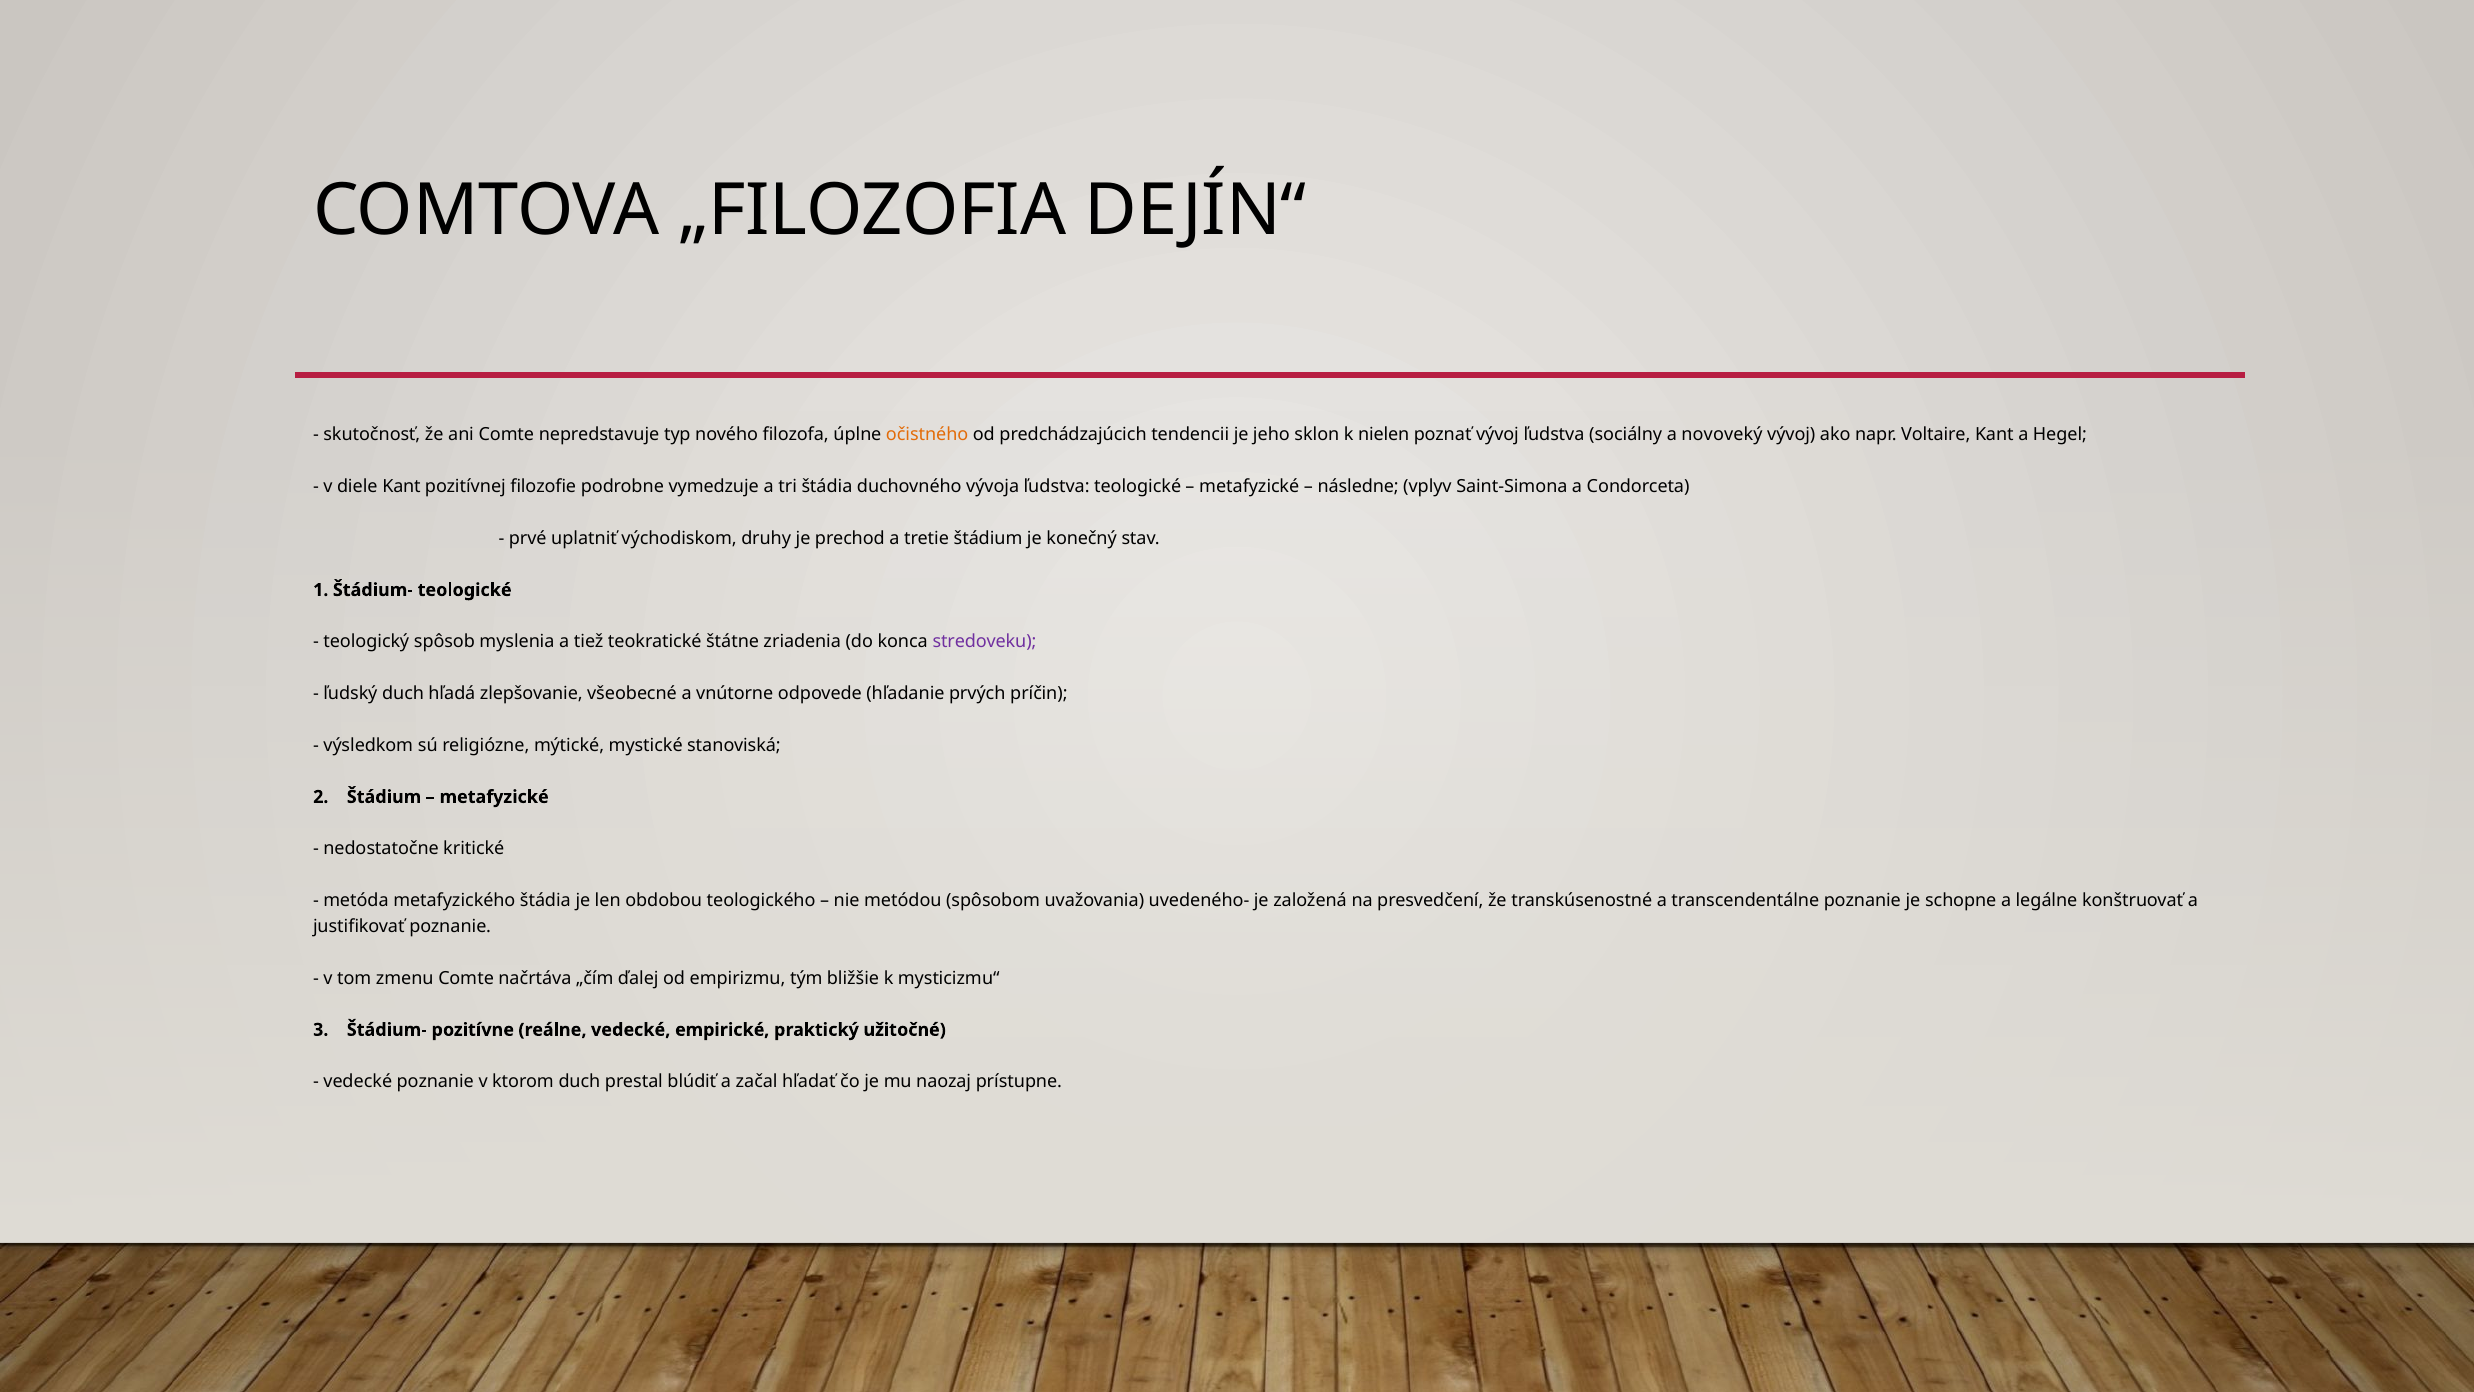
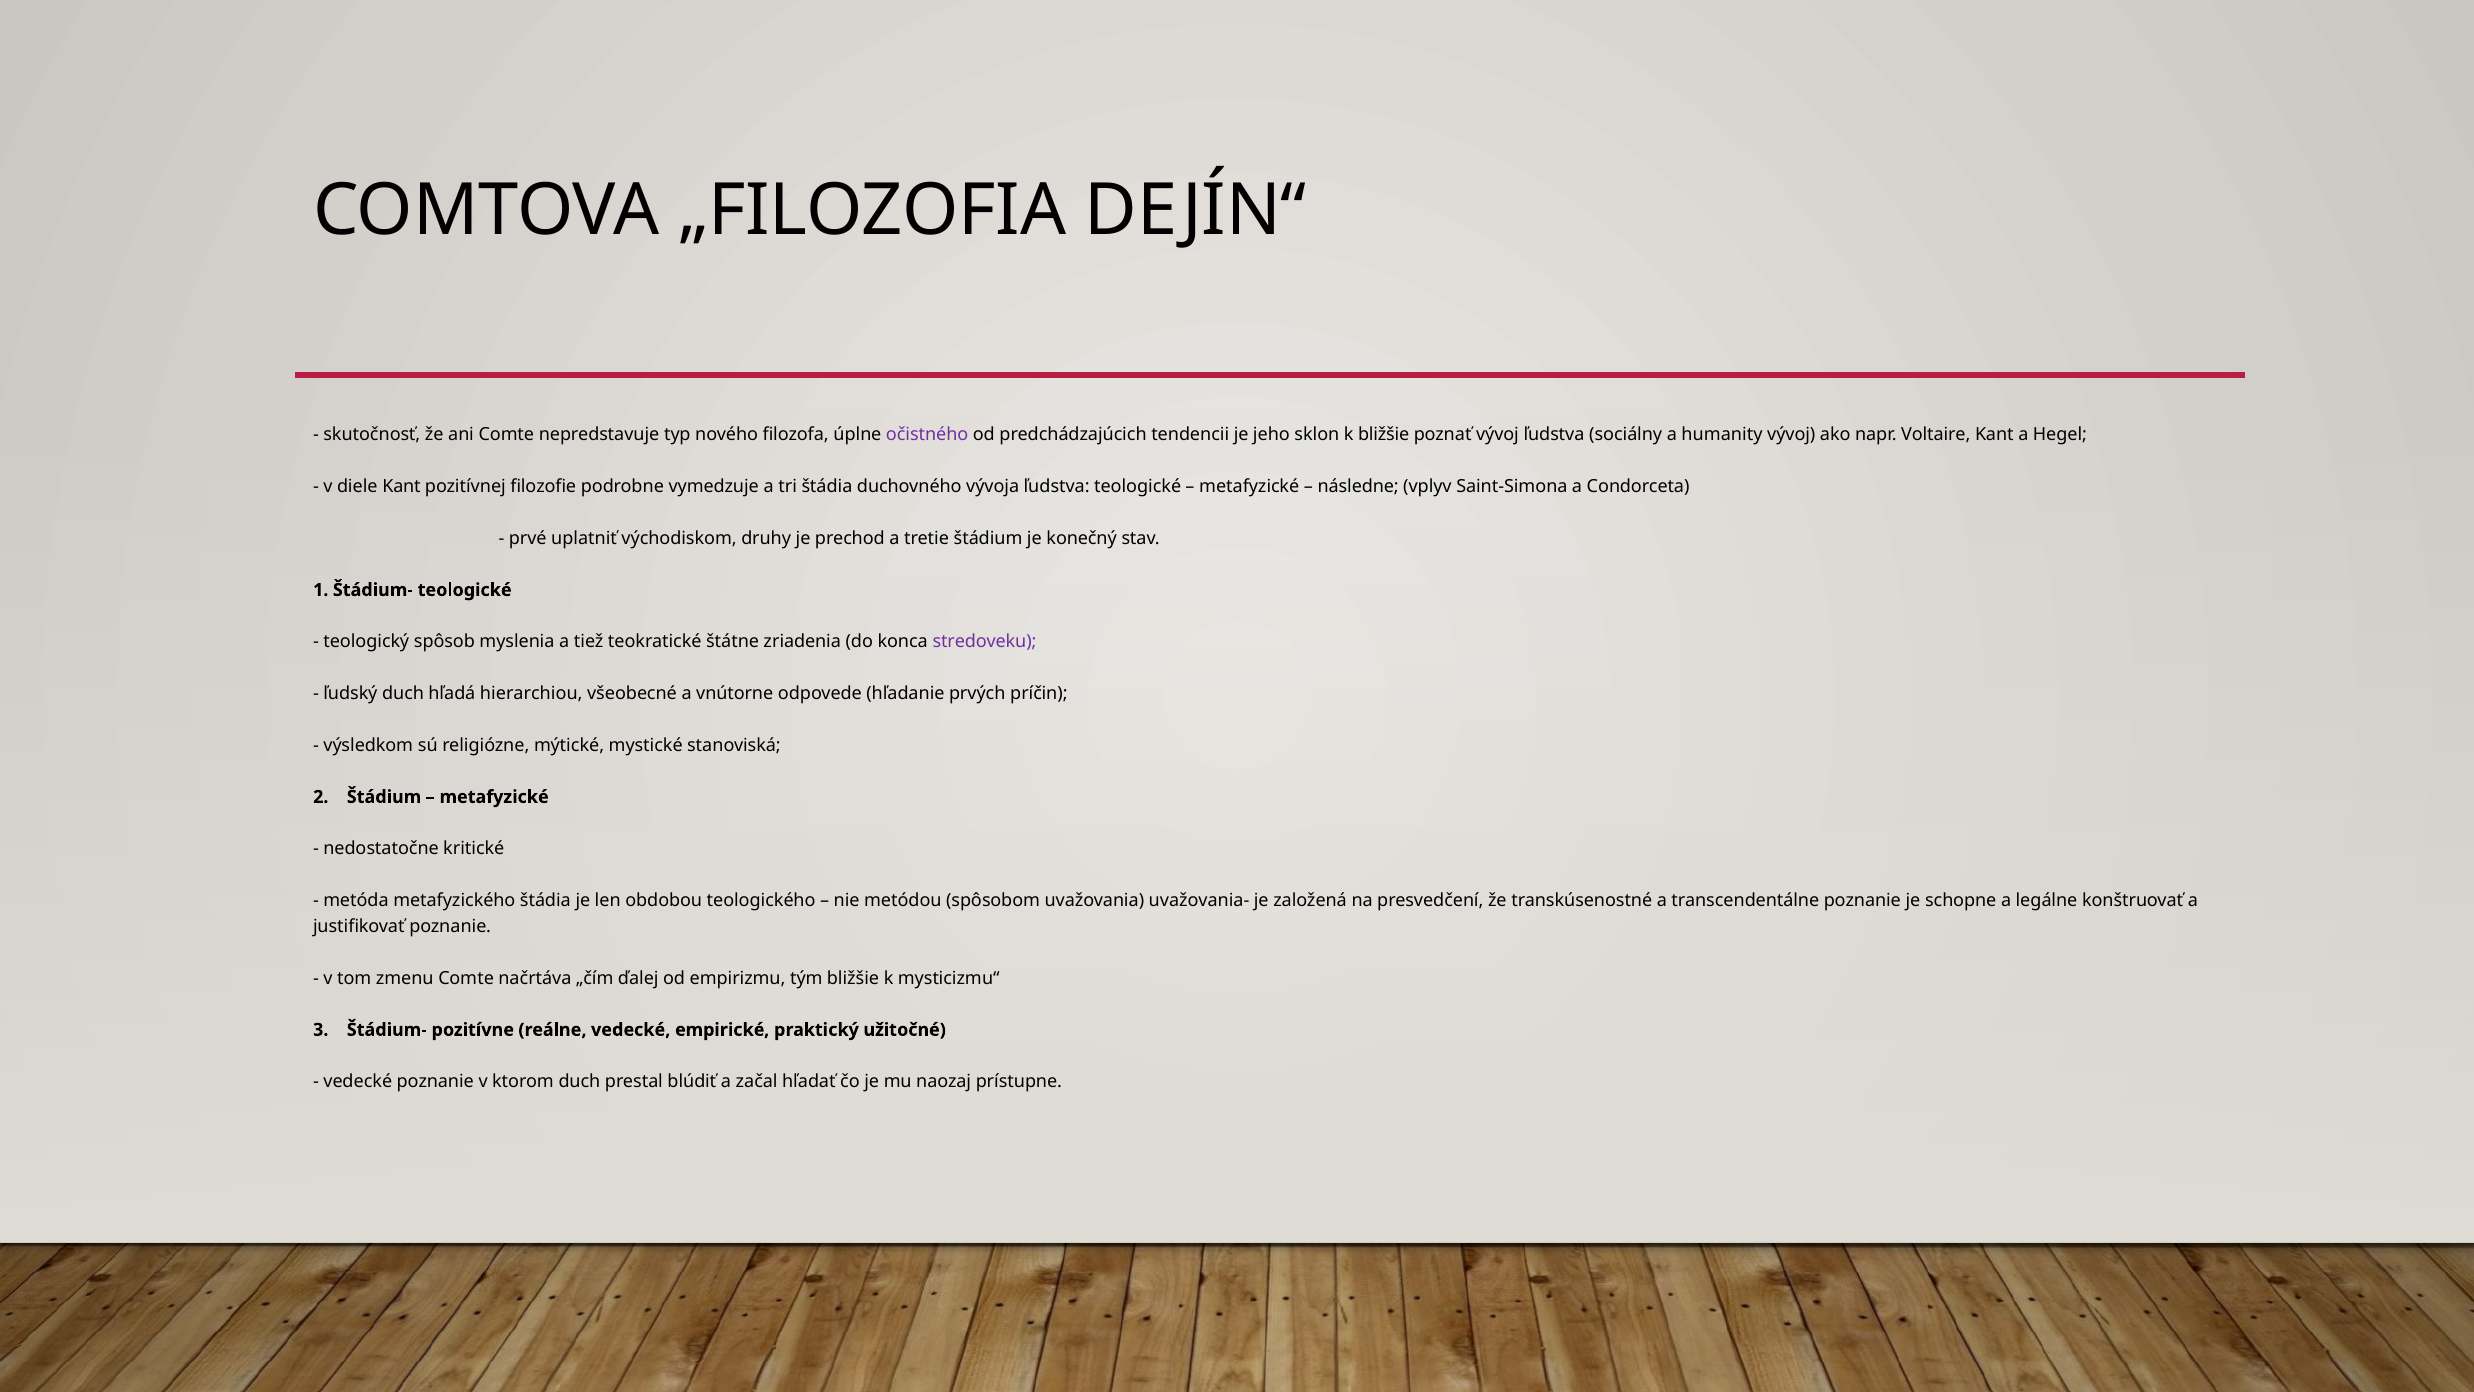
očistného colour: orange -> purple
k nielen: nielen -> bližšie
novoveký: novoveký -> humanity
zlepšovanie: zlepšovanie -> hierarchiou
uvedeného-: uvedeného- -> uvažovania-
